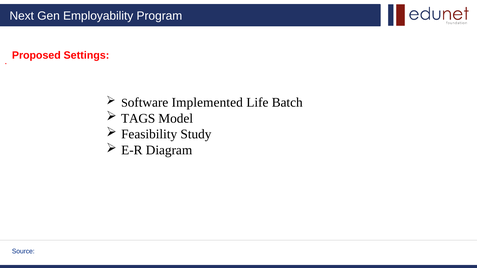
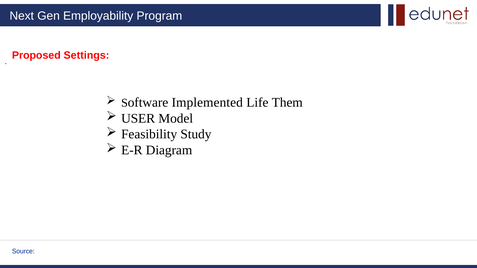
Batch: Batch -> Them
TAGS: TAGS -> USER
